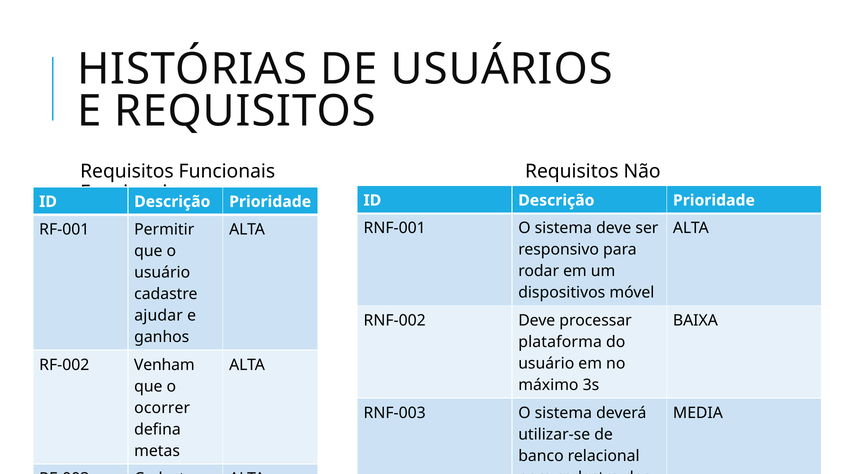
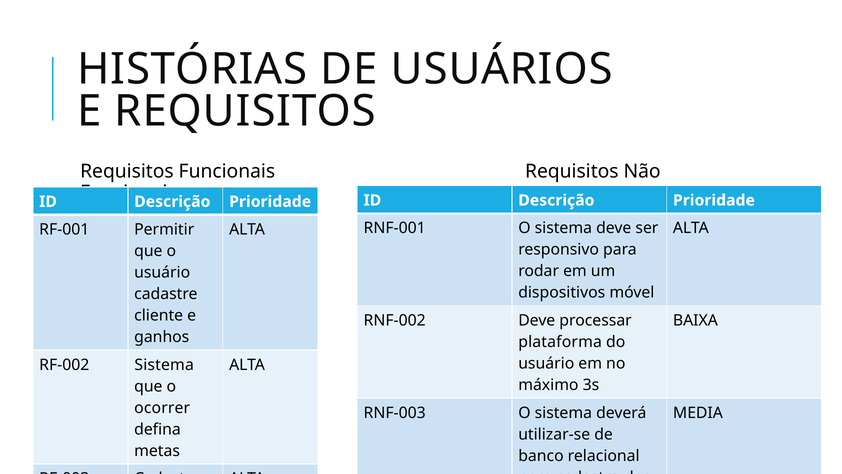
ajudar: ajudar -> cliente
RF-002 Venham: Venham -> Sistema
